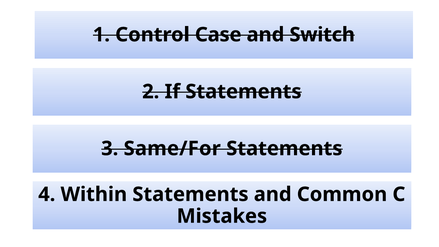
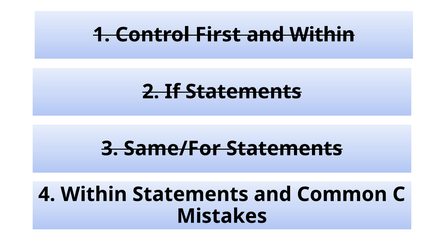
Case: Case -> First
and Switch: Switch -> Within
